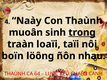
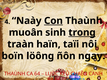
Con underline: none -> present
loaïi: loaïi -> haïn
nhau: nhau -> ngay
